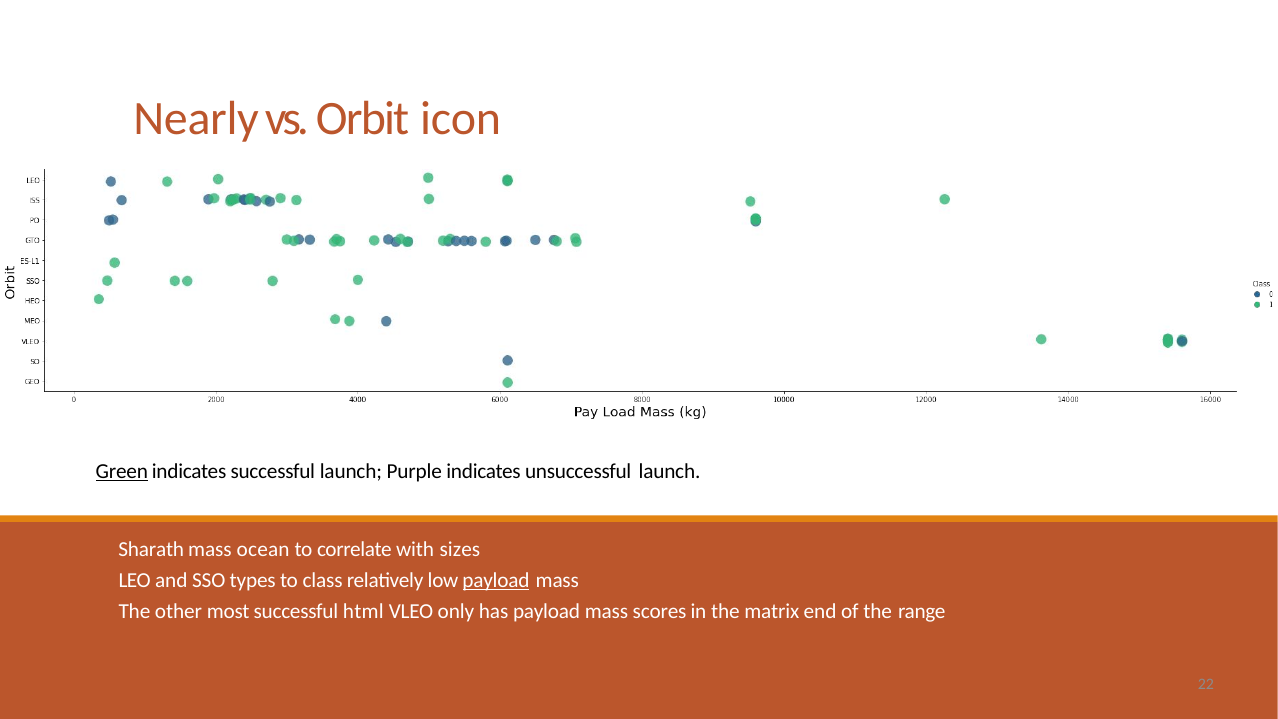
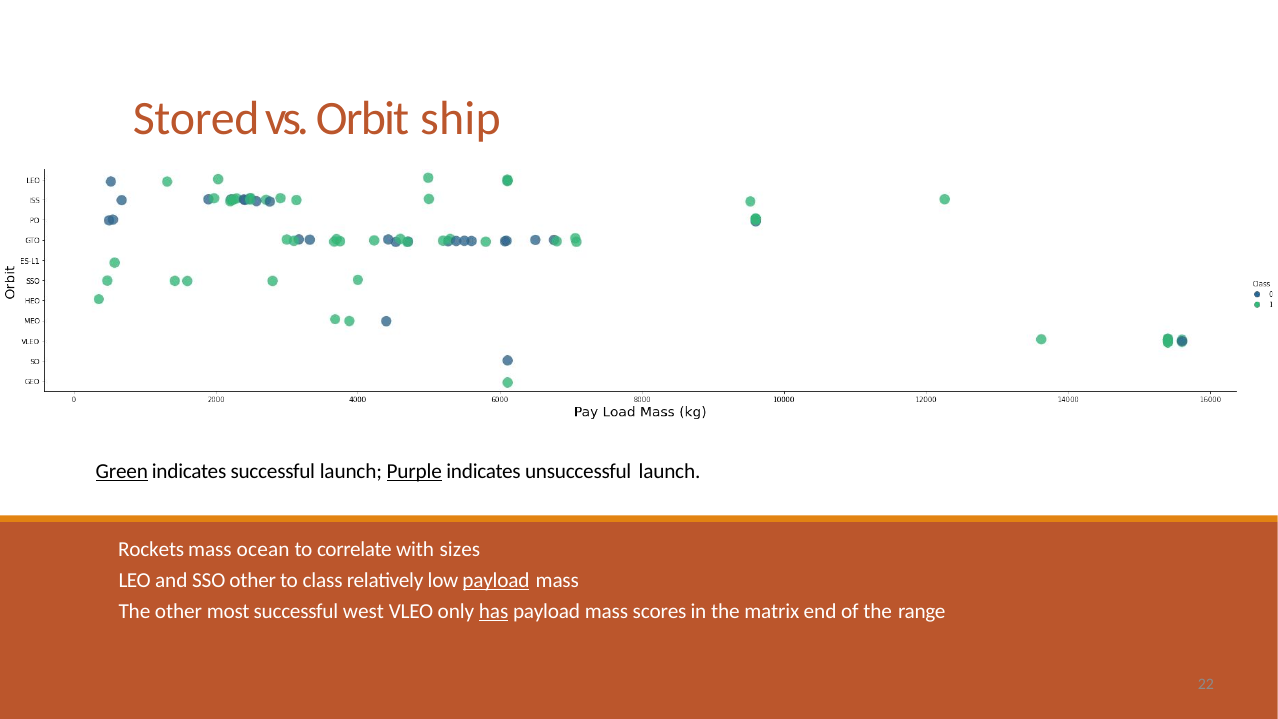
Nearly: Nearly -> Stored
icon: icon -> ship
Purple underline: none -> present
Sharath: Sharath -> Rockets
SSO types: types -> other
html: html -> west
has underline: none -> present
